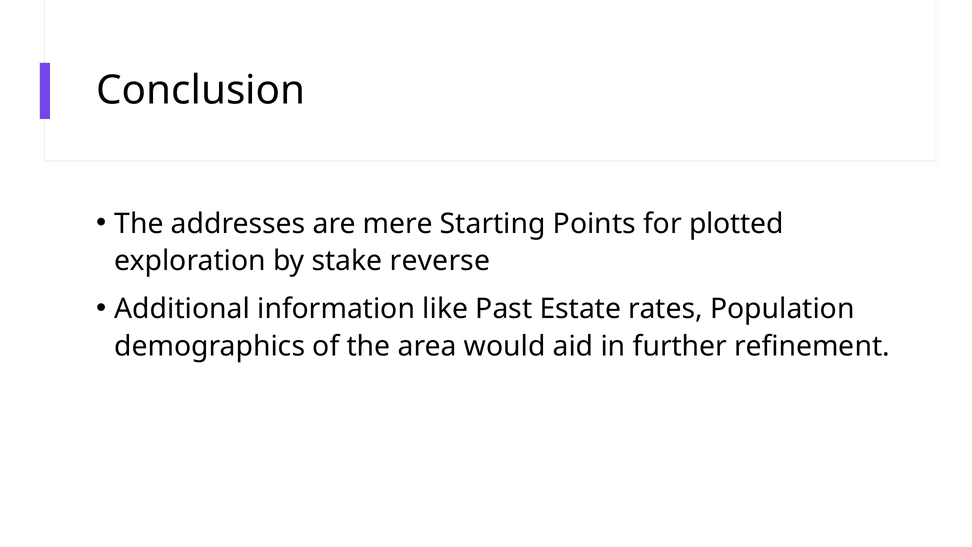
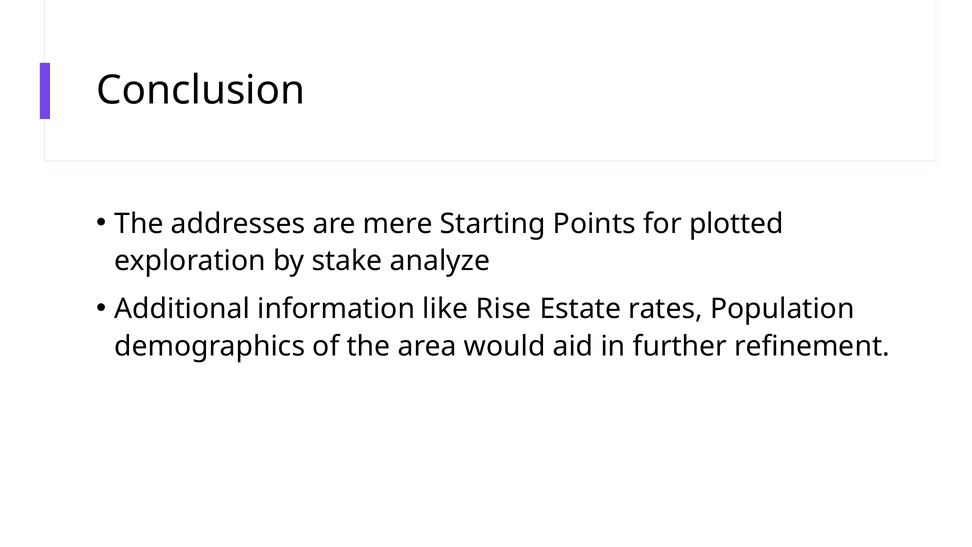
reverse: reverse -> analyze
Past: Past -> Rise
